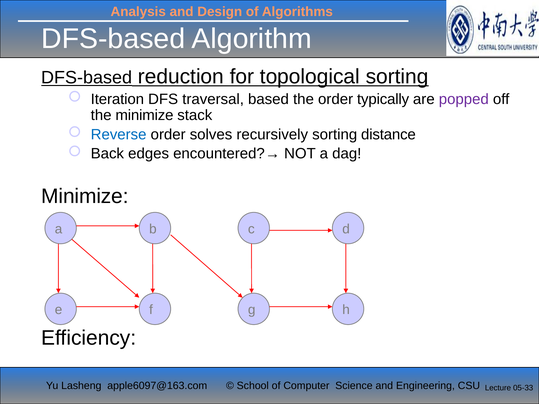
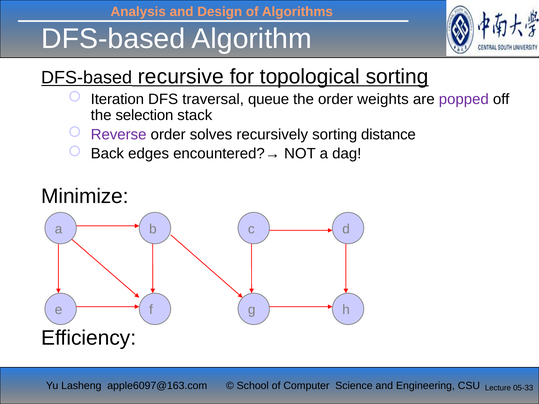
reduction: reduction -> recursive
based: based -> queue
typically: typically -> weights
the minimize: minimize -> selection
Reverse colour: blue -> purple
